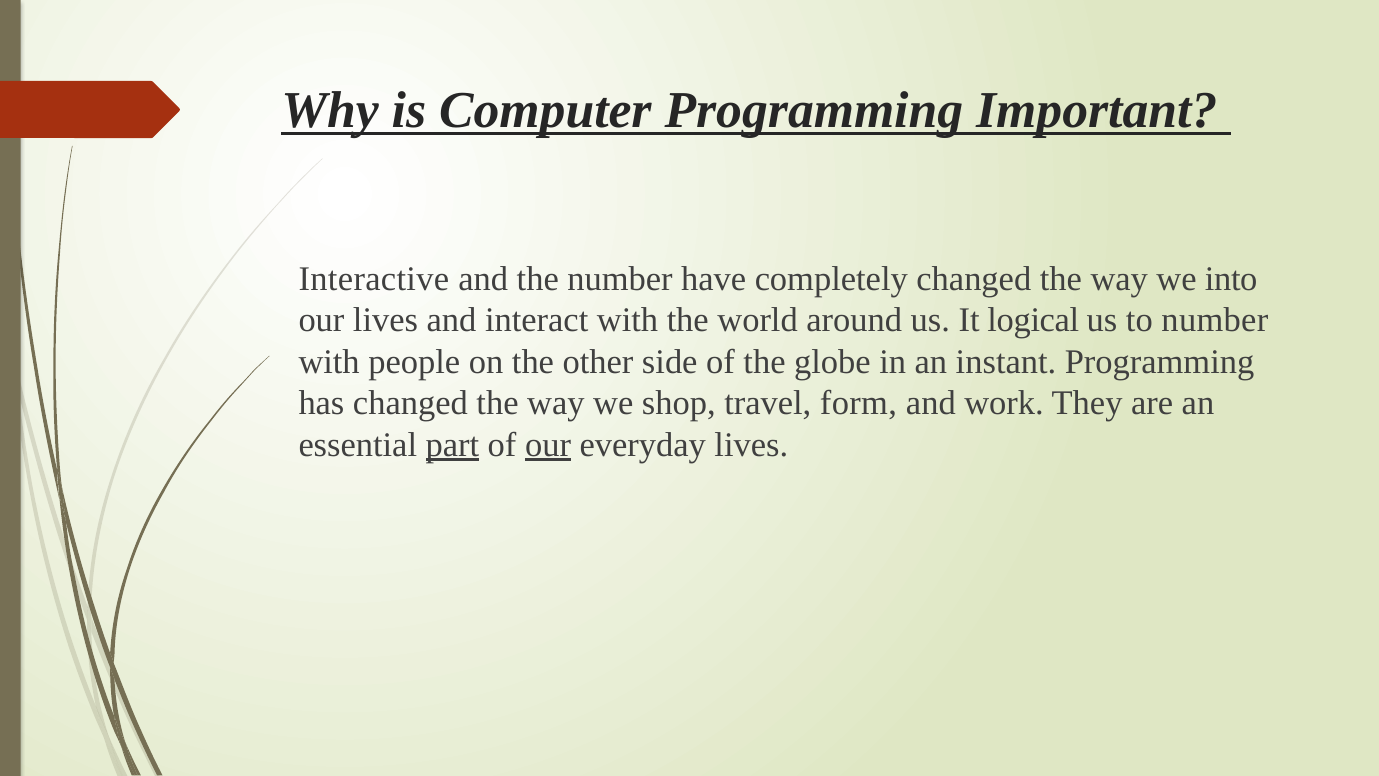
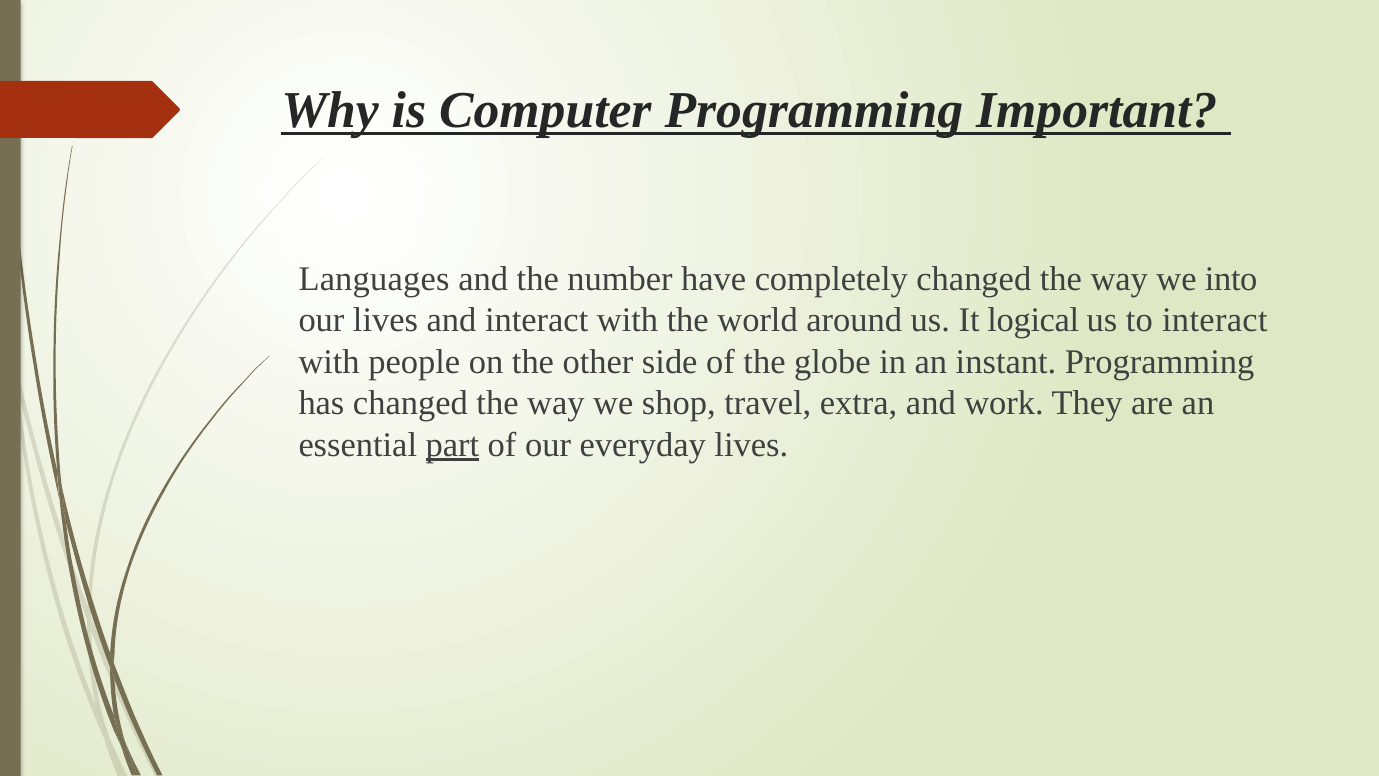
Interactive: Interactive -> Languages
to number: number -> interact
form: form -> extra
our at (548, 444) underline: present -> none
